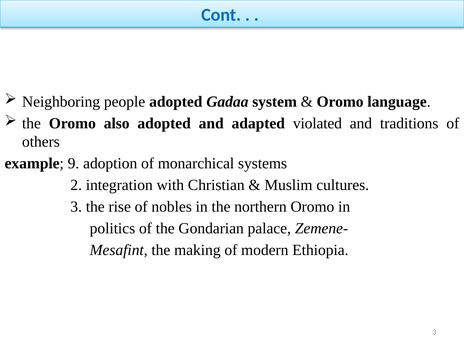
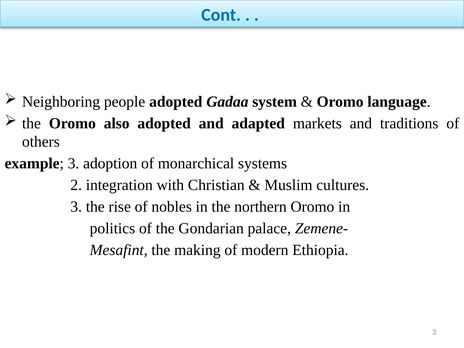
violated: violated -> markets
example 9: 9 -> 3
